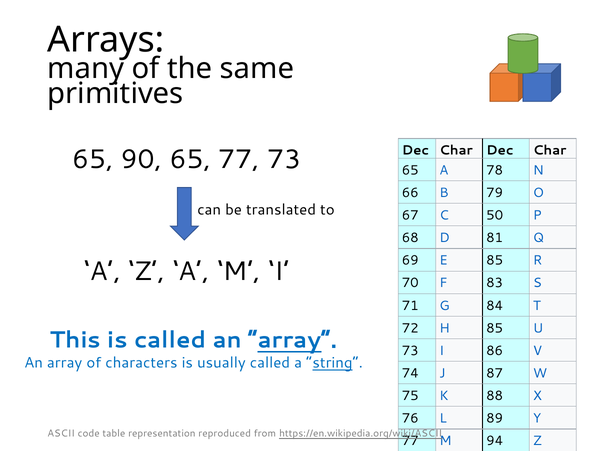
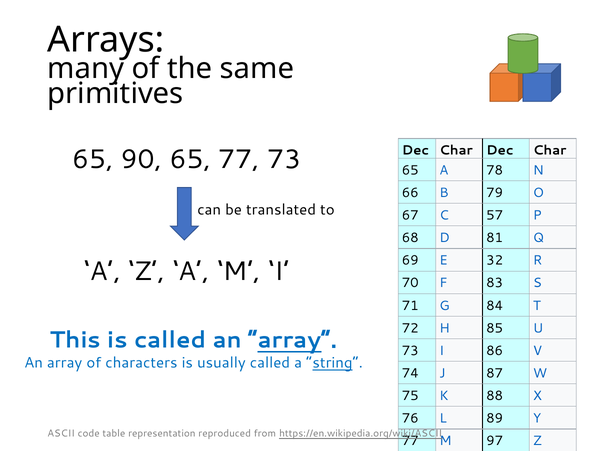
50: 50 -> 57
E 85: 85 -> 32
94: 94 -> 97
